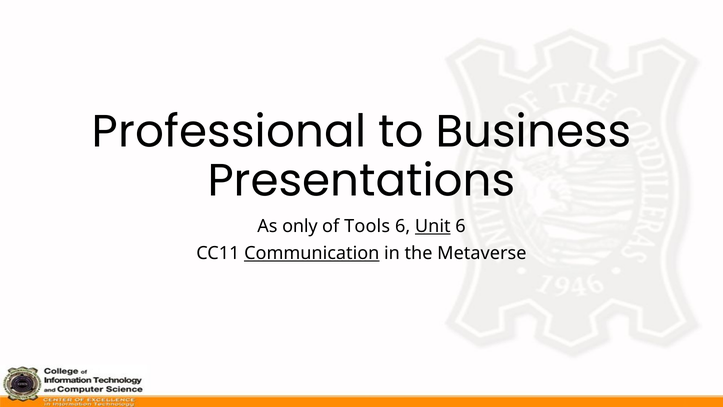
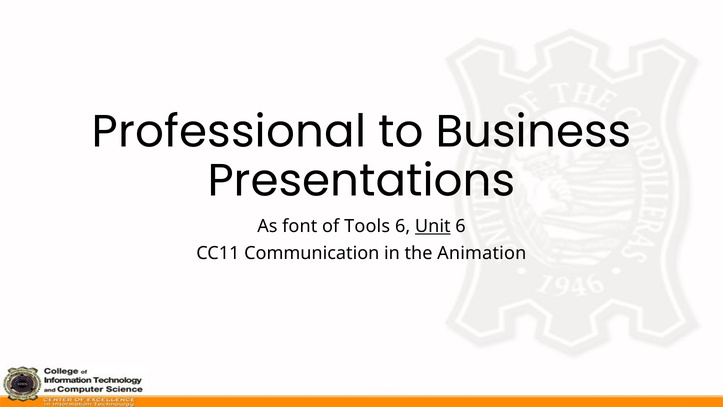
only: only -> font
Communication underline: present -> none
Metaverse: Metaverse -> Animation
